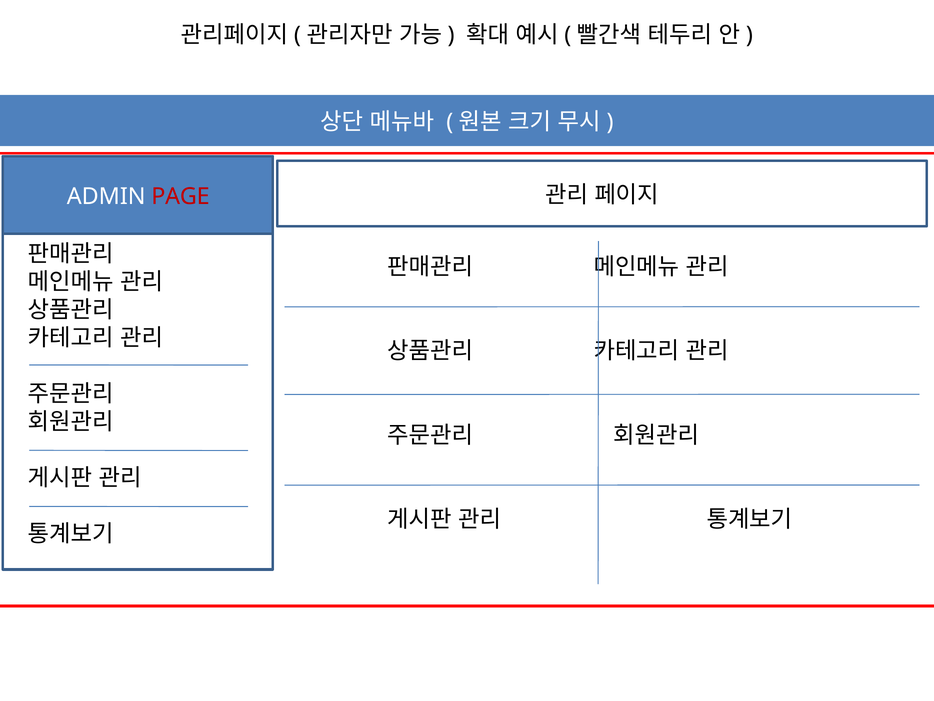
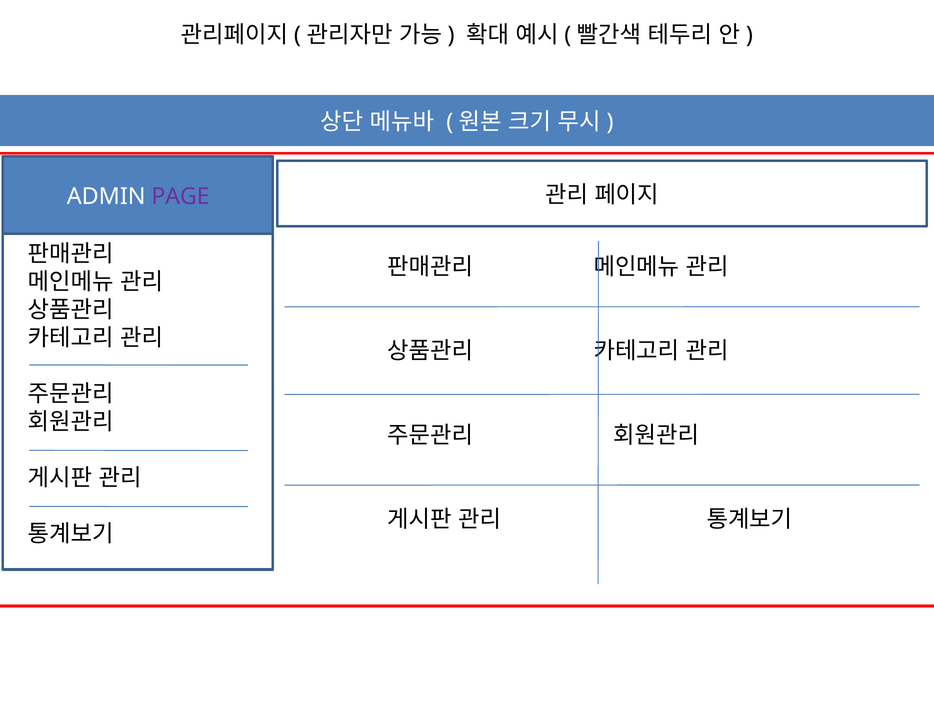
PAGE colour: red -> purple
